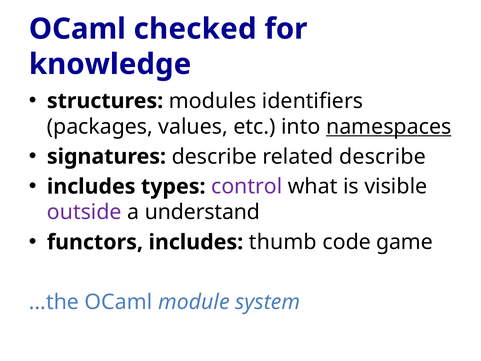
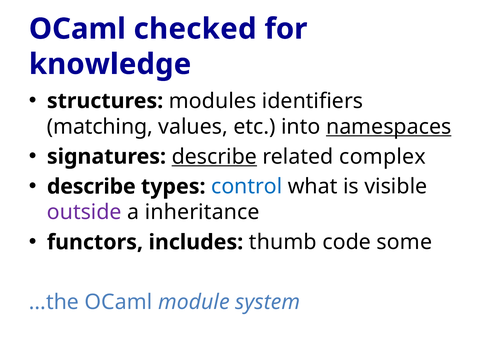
packages: packages -> matching
describe at (214, 157) underline: none -> present
related describe: describe -> complex
includes at (91, 186): includes -> describe
control colour: purple -> blue
understand: understand -> inheritance
game: game -> some
